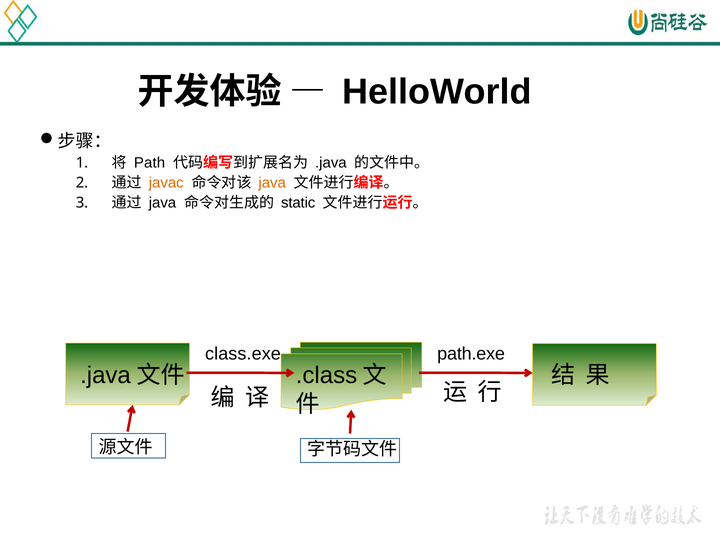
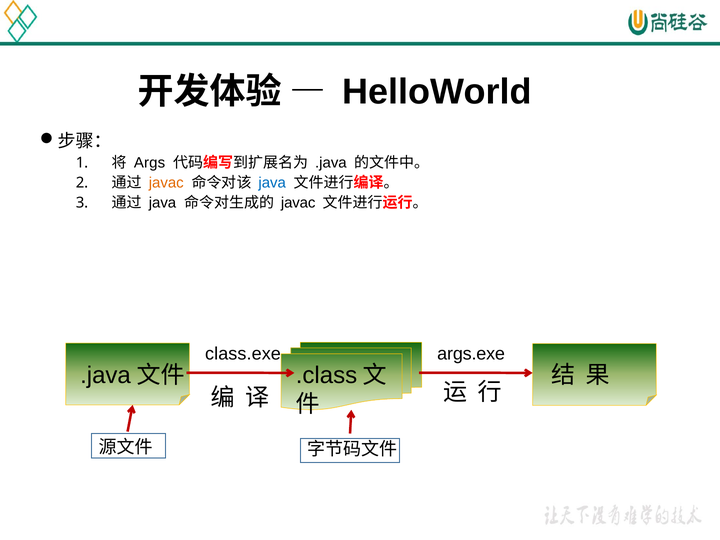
Path: Path -> Args
java at (272, 183) colour: orange -> blue
static at (298, 203): static -> javac
path.exe: path.exe -> args.exe
